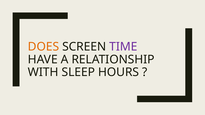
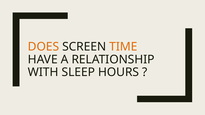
TIME colour: purple -> orange
